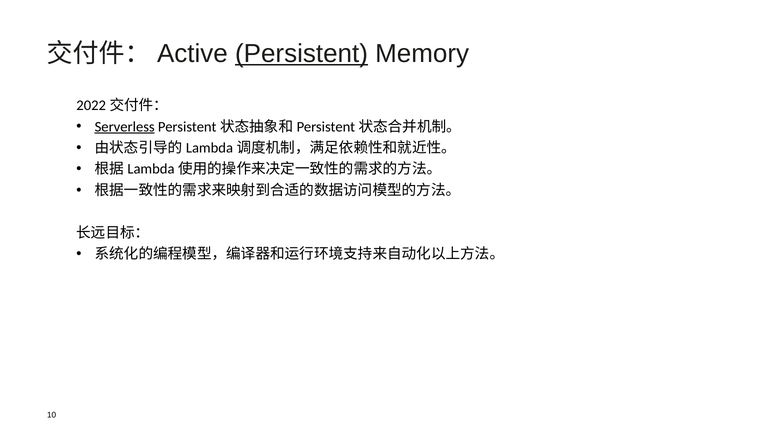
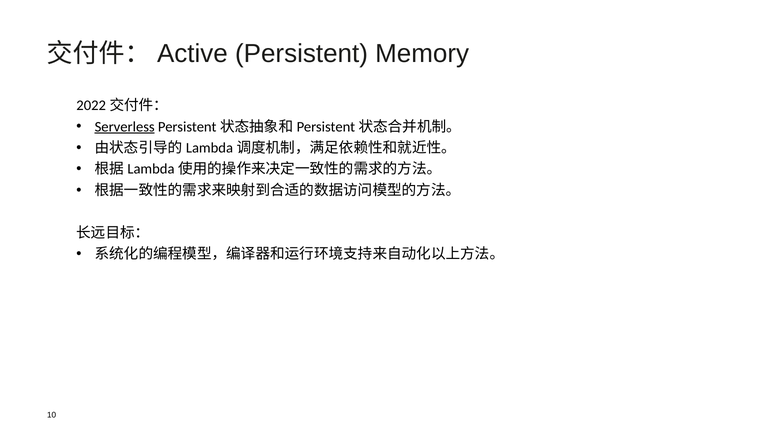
Persistent underline: present -> none
